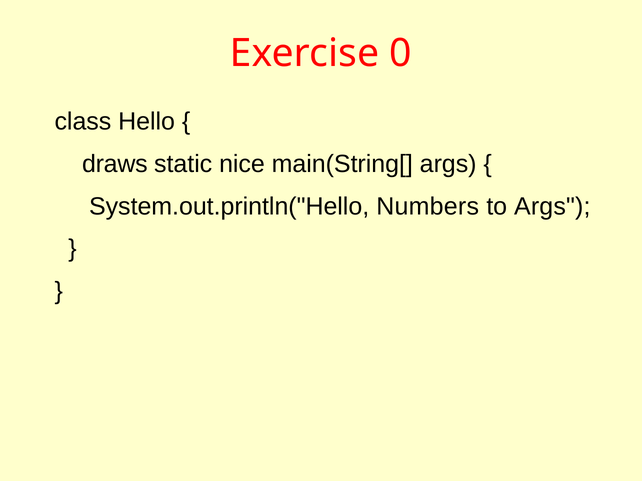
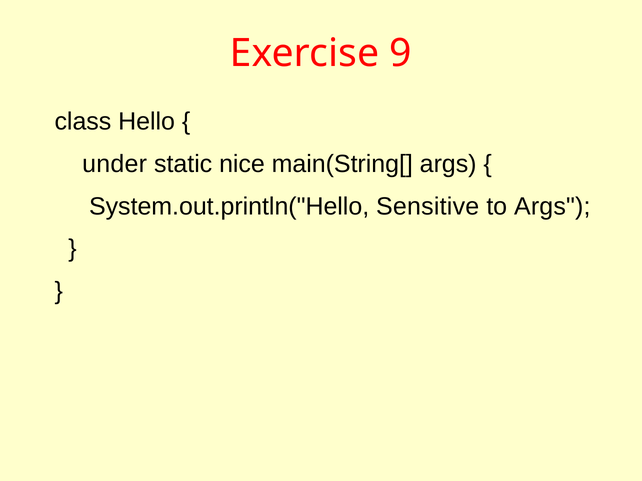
0: 0 -> 9
draws: draws -> under
Numbers: Numbers -> Sensitive
